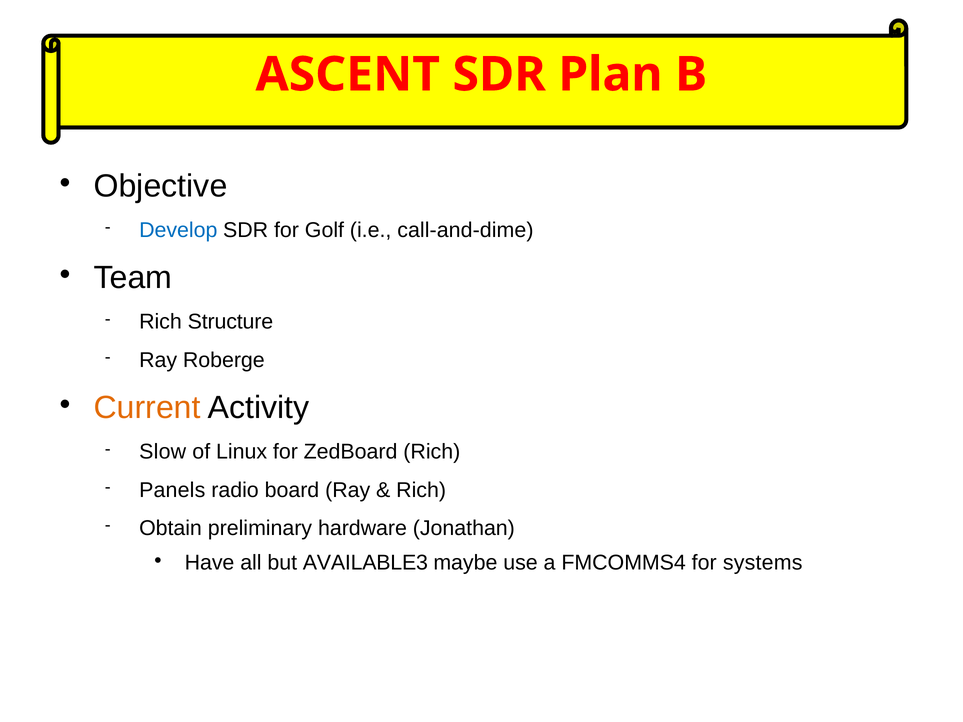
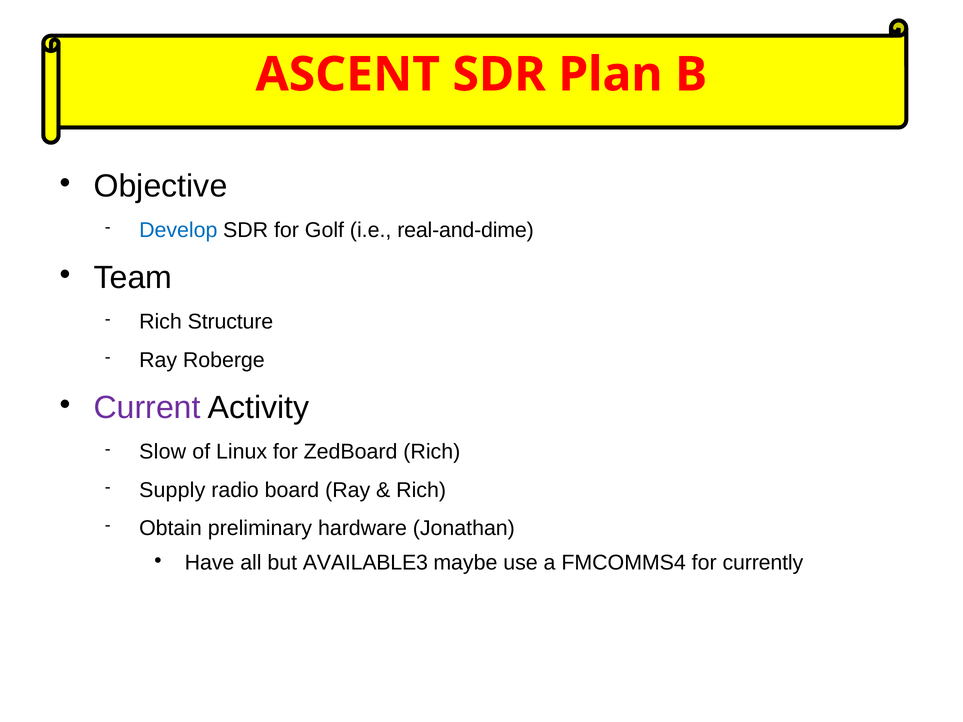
call-and-dime: call-and-dime -> real-and-dime
Current colour: orange -> purple
Panels: Panels -> Supply
systems: systems -> currently
